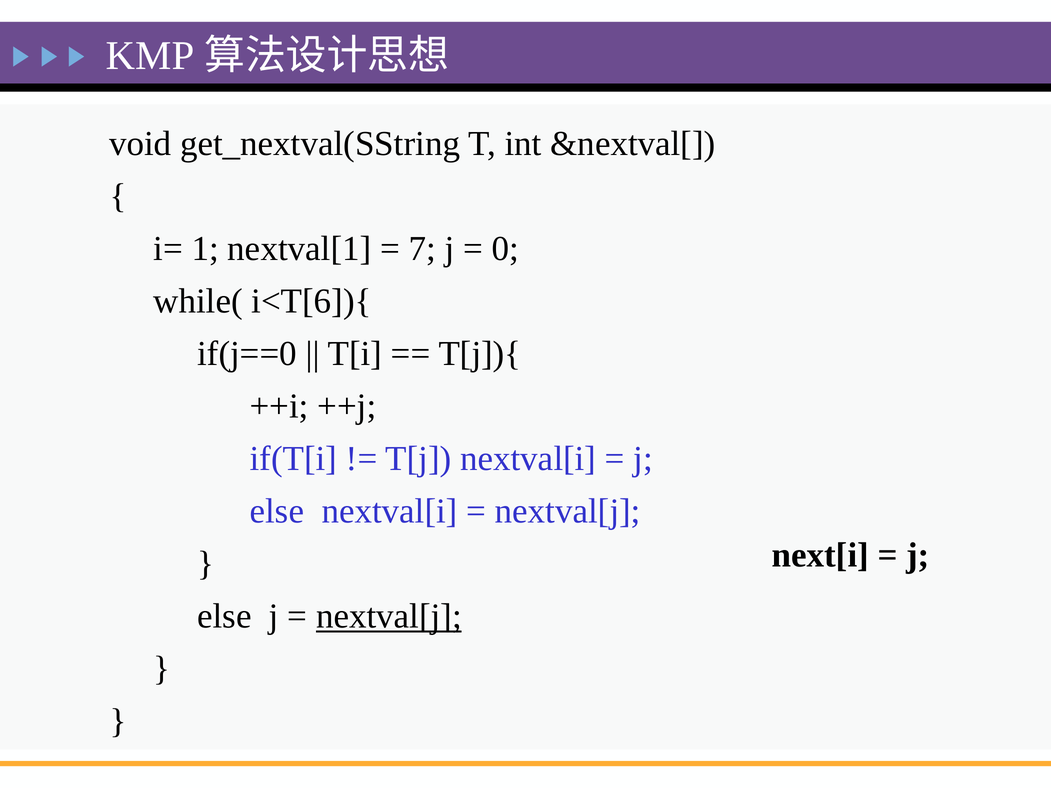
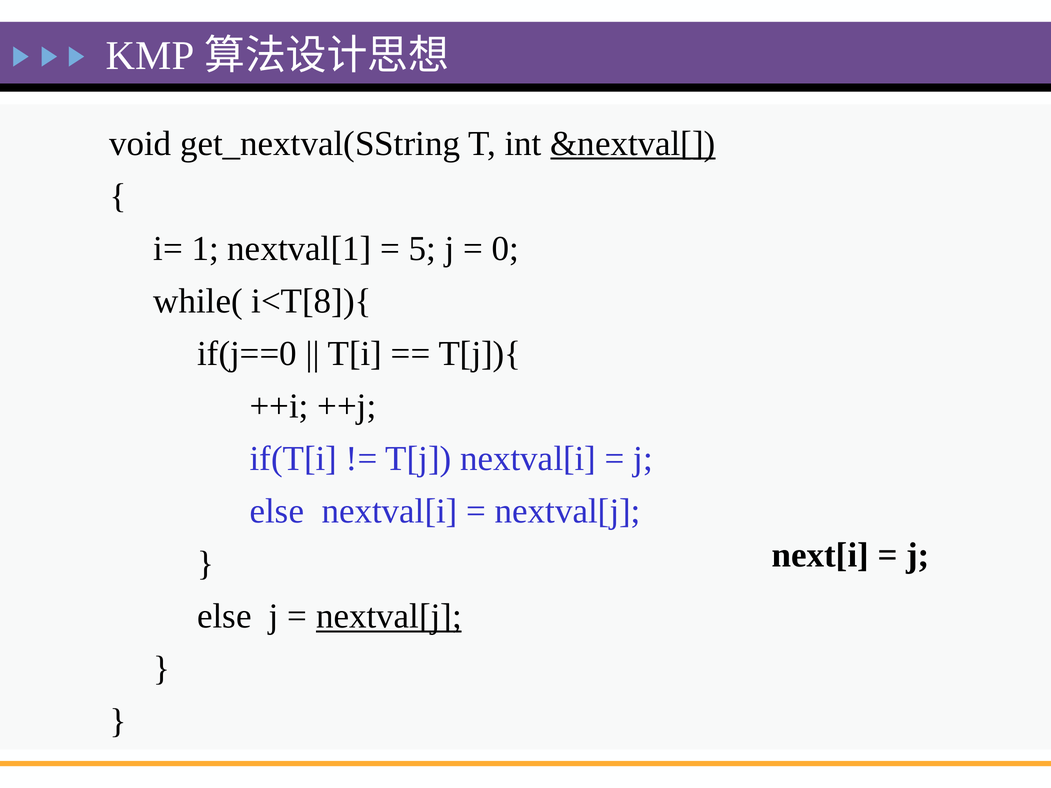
&nextval[ underline: none -> present
7: 7 -> 5
i<T[6]){: i<T[6]){ -> i<T[8]){
